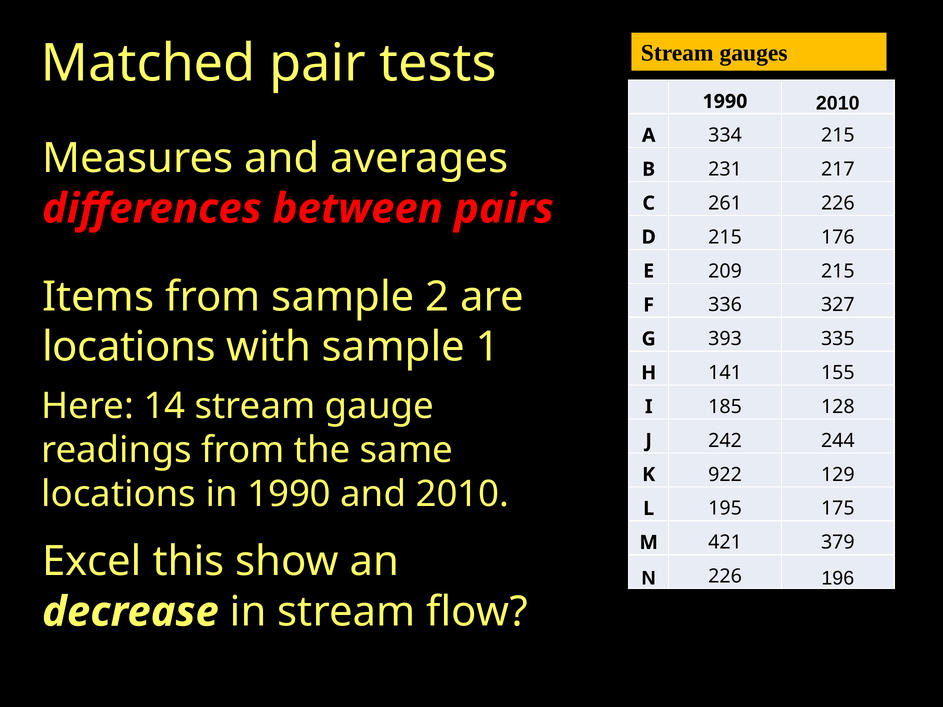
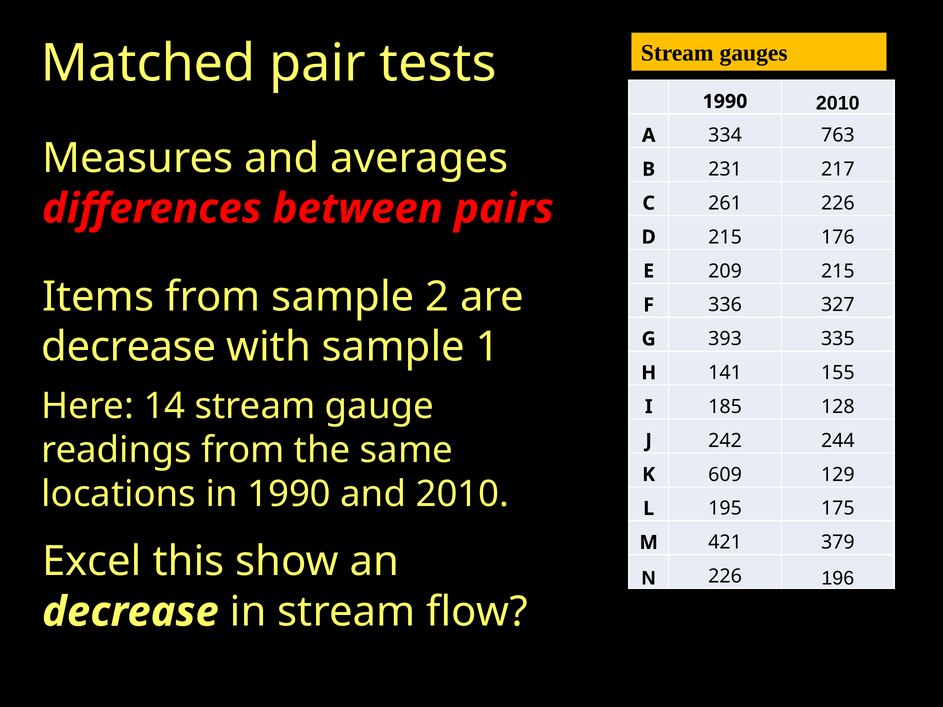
334 215: 215 -> 763
locations at (129, 347): locations -> decrease
922: 922 -> 609
